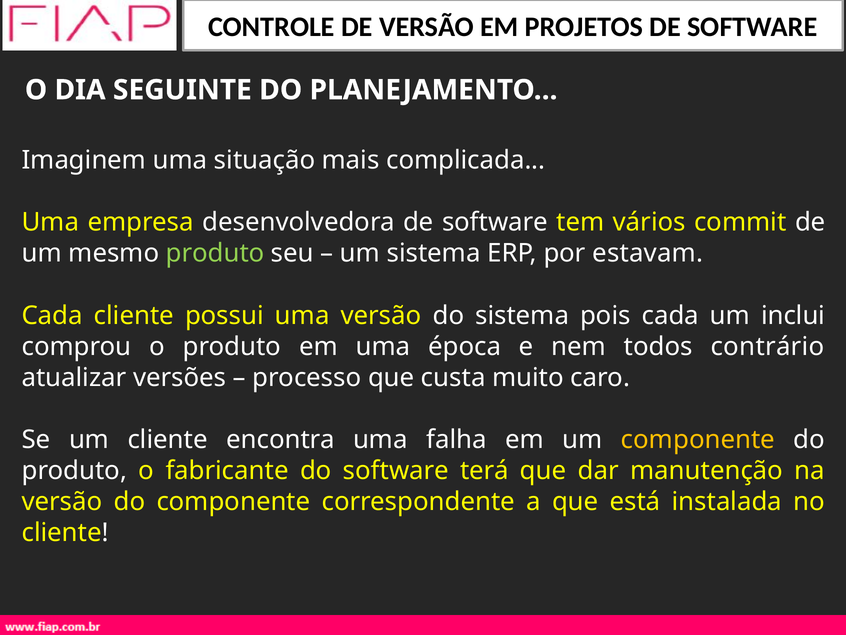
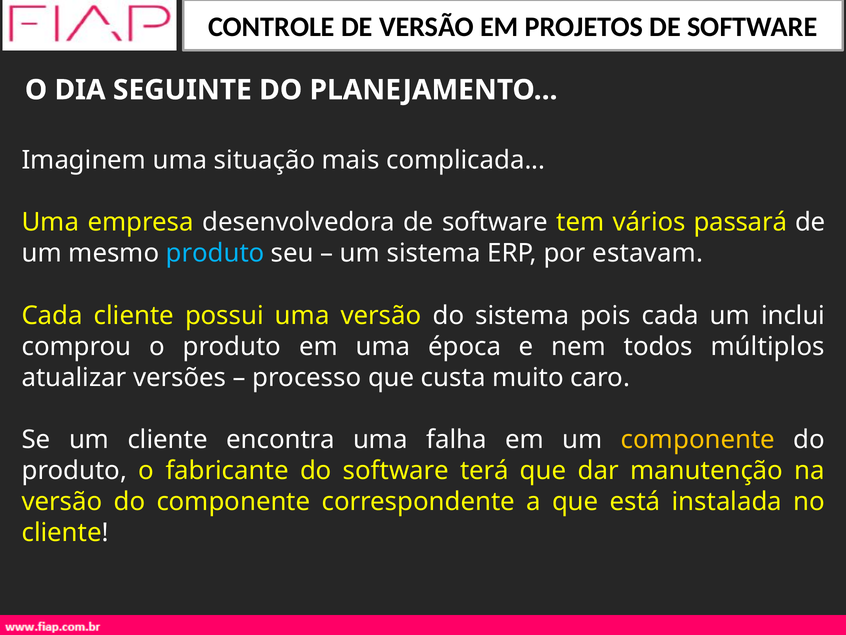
commit: commit -> passará
produto at (215, 253) colour: light green -> light blue
contrário: contrário -> múltiplos
